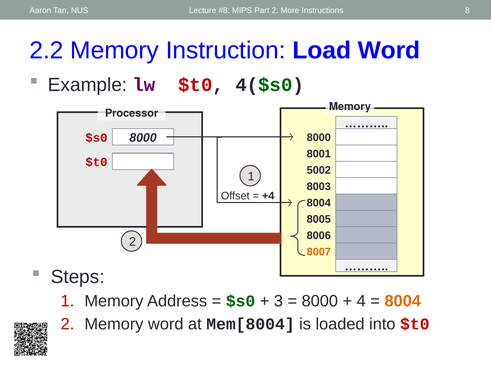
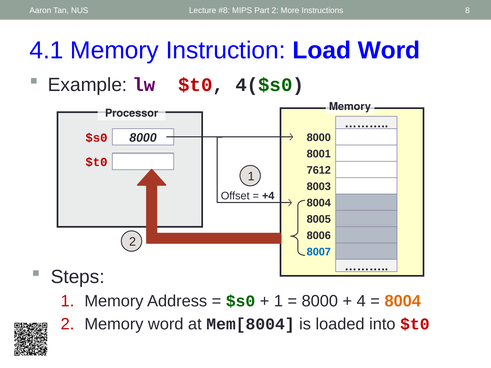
2.2: 2.2 -> 4.1
5002: 5002 -> 7612
8007 colour: orange -> blue
3 at (278, 301): 3 -> 1
